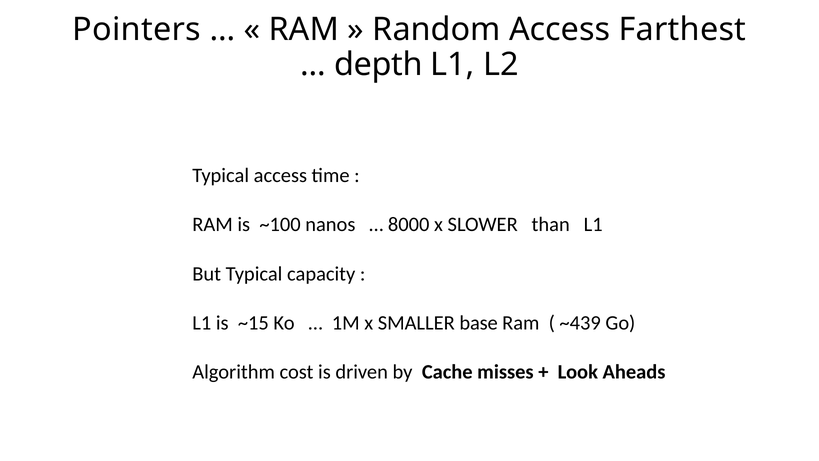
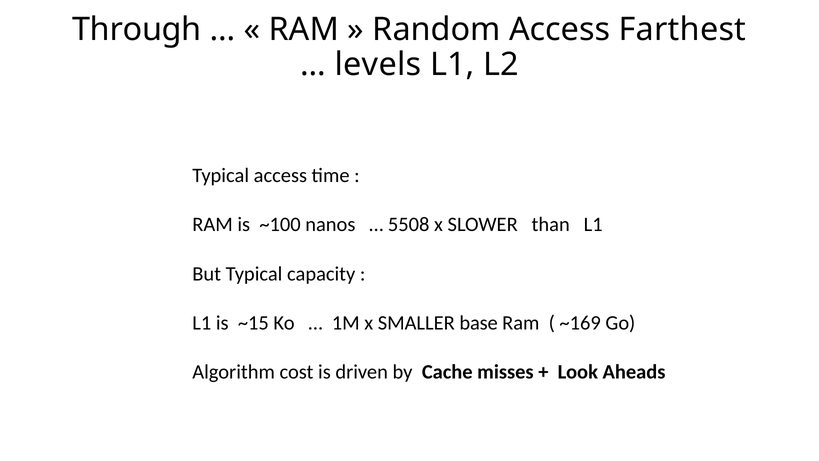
Pointers: Pointers -> Through
depth: depth -> levels
8000: 8000 -> 5508
~439: ~439 -> ~169
